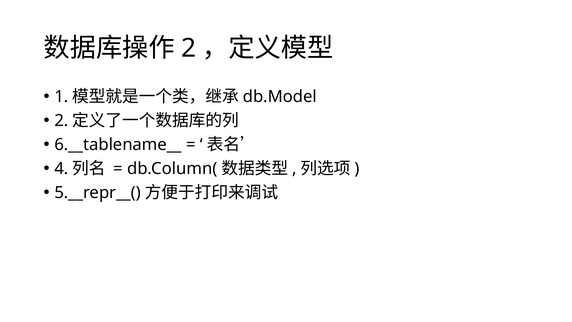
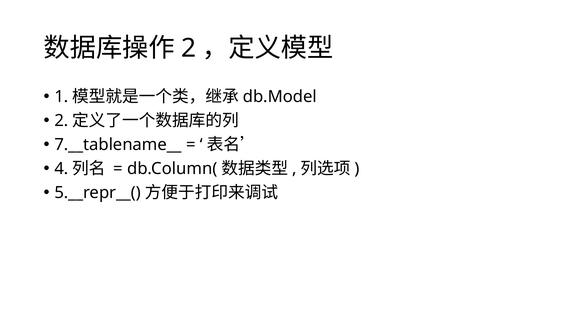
6.__tablename__: 6.__tablename__ -> 7.__tablename__
